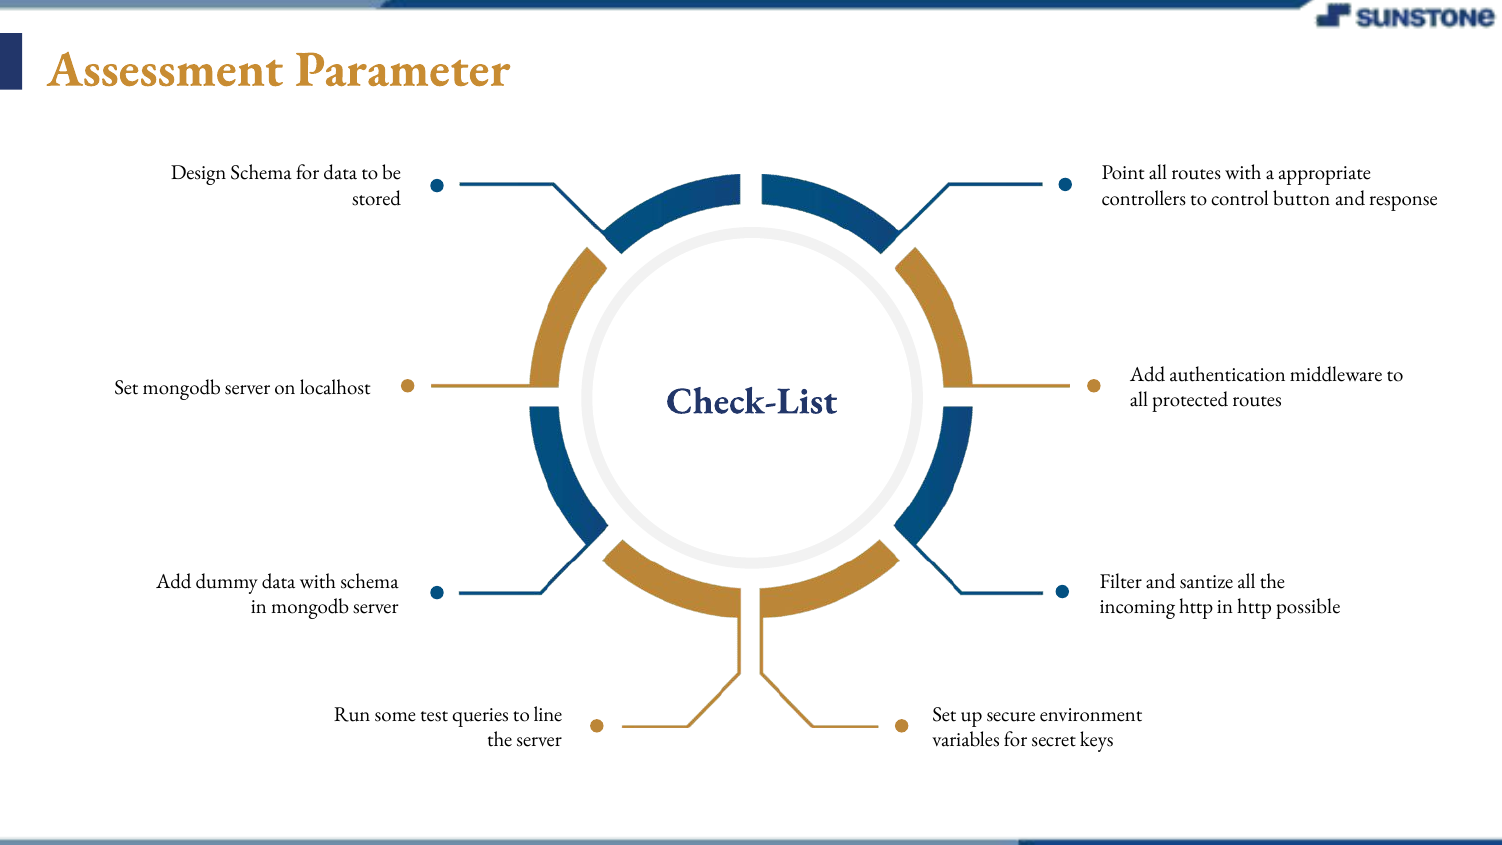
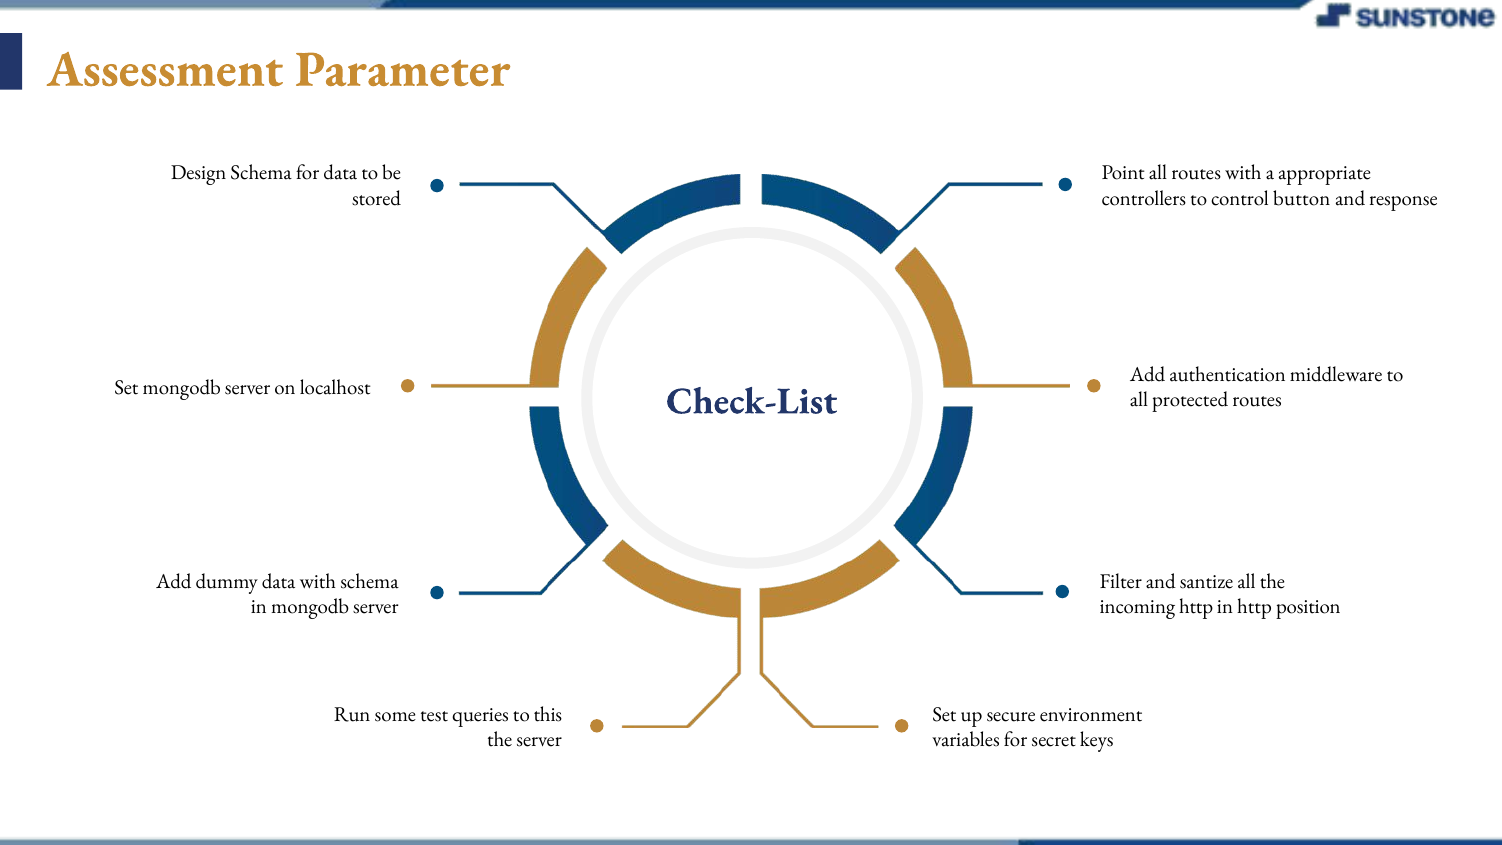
possible: possible -> position
line: line -> this
